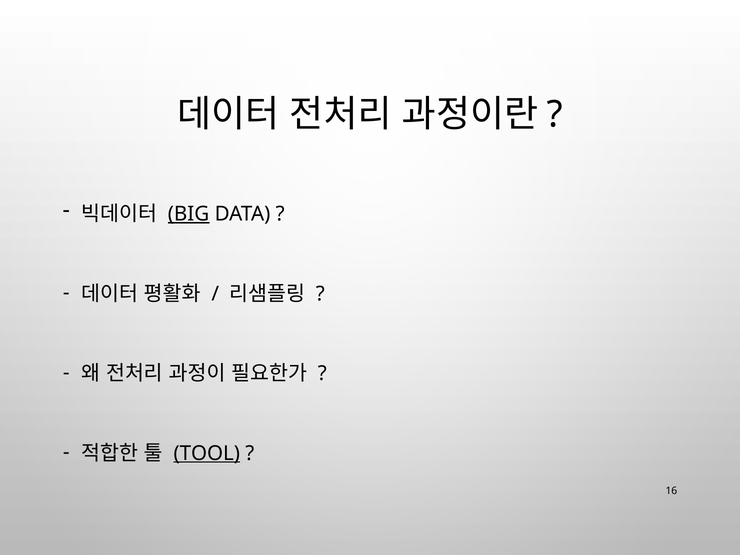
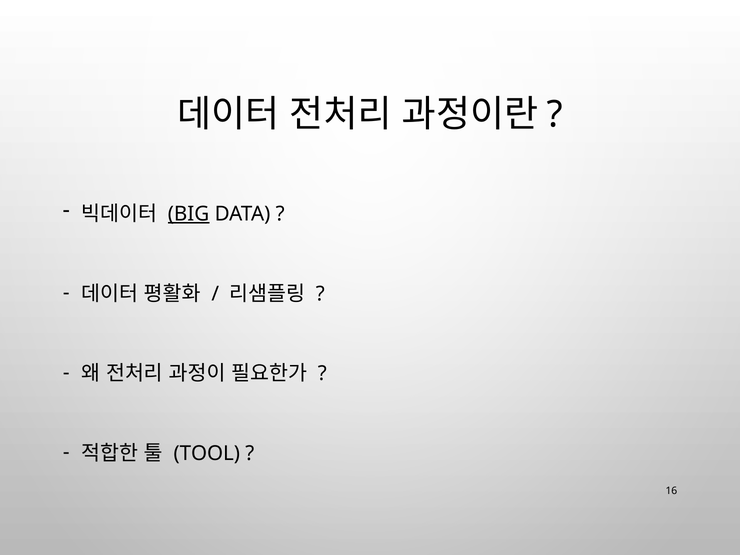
TOOL underline: present -> none
